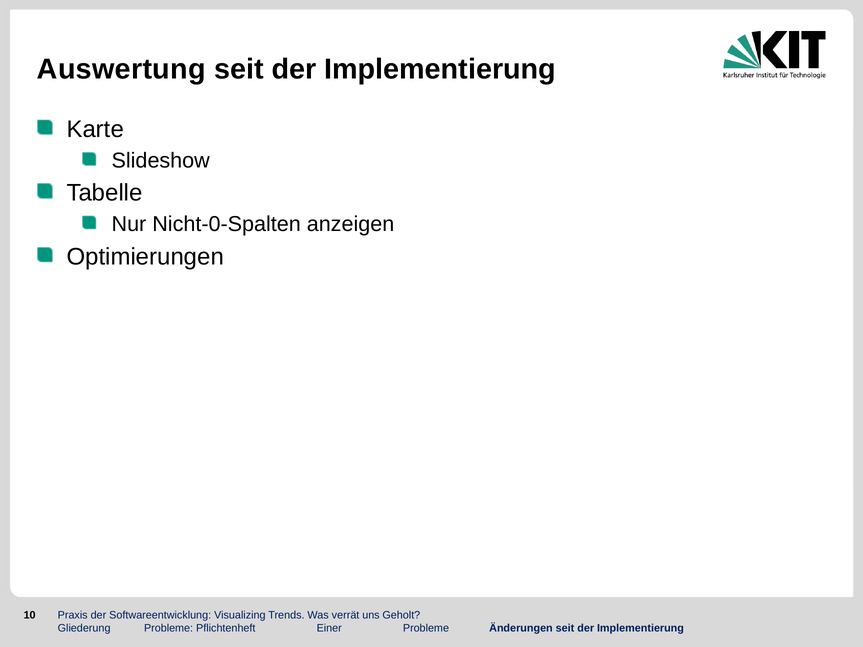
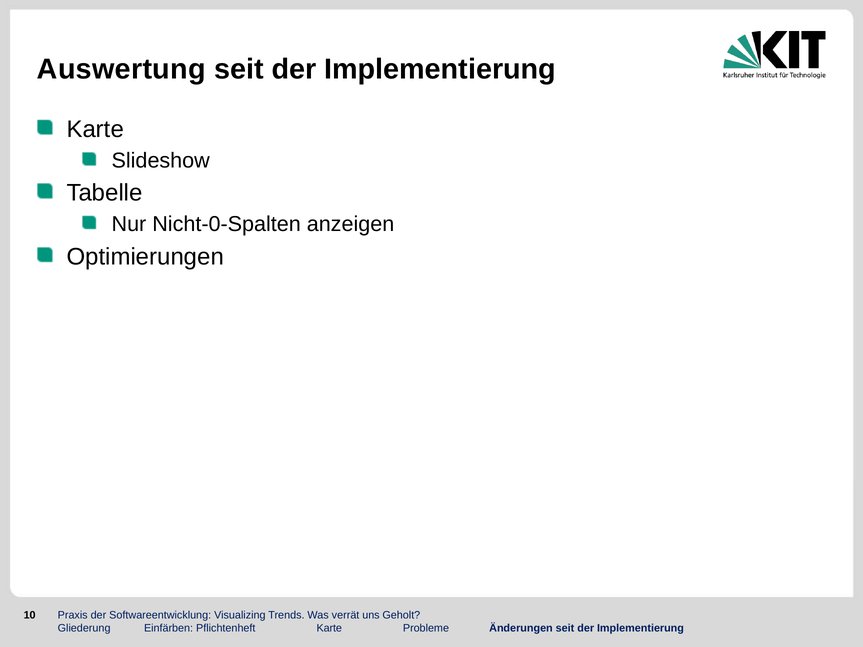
Gliederung Probleme: Probleme -> Einfärben
Pflichtenheft Einer: Einer -> Karte
